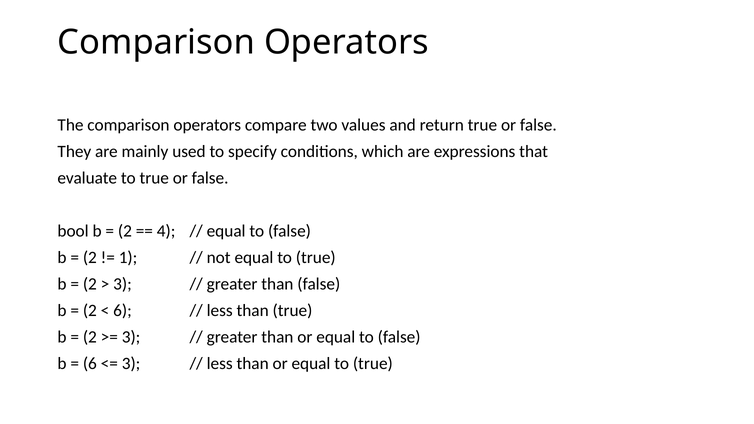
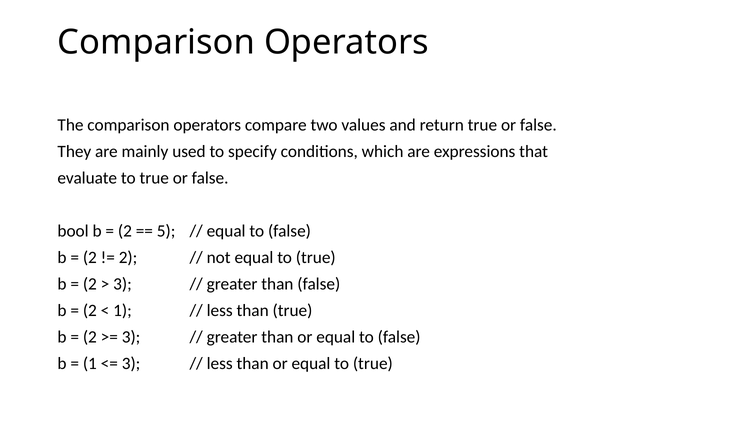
4: 4 -> 5
1 at (128, 257): 1 -> 2
6 at (122, 311): 6 -> 1
6 at (90, 364): 6 -> 1
